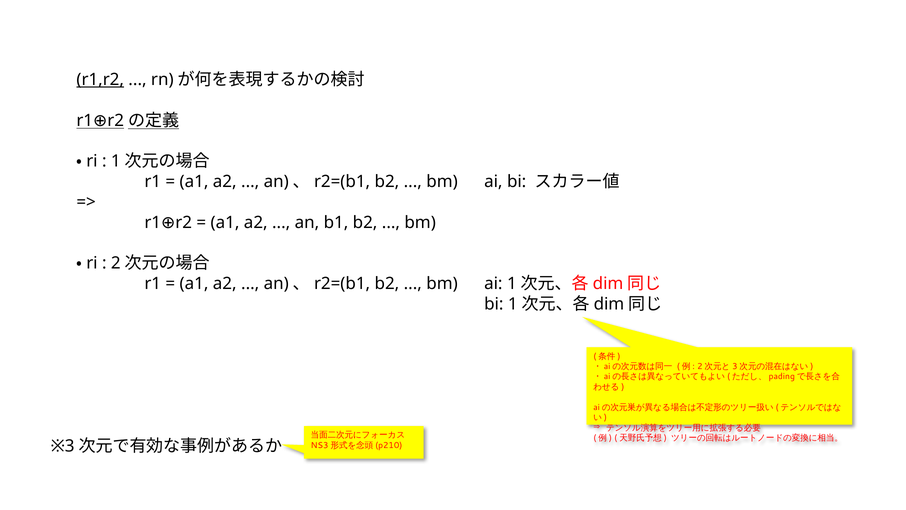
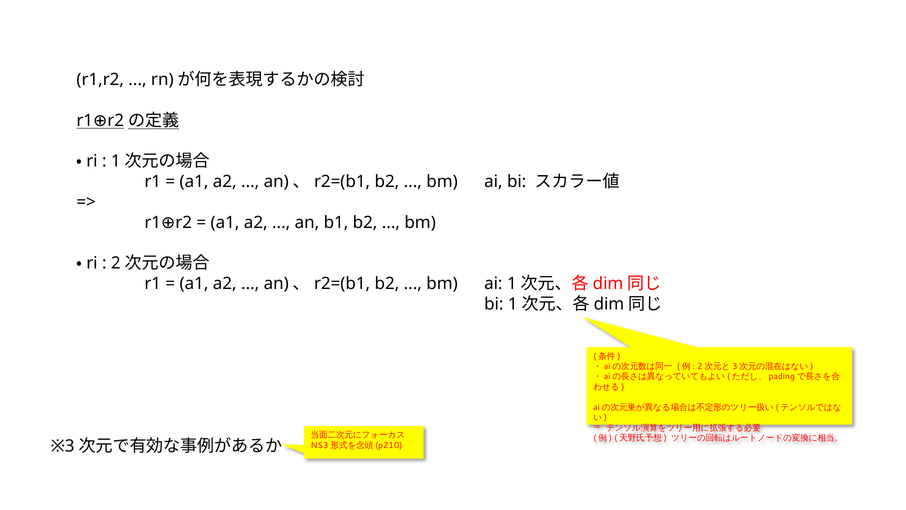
r1,r2 underline: present -> none
